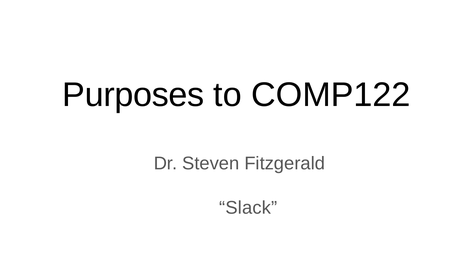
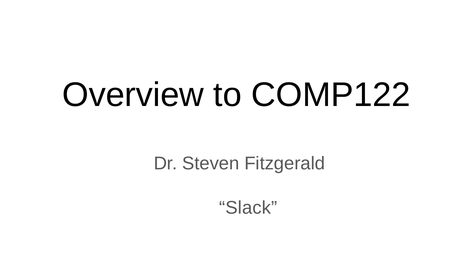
Purposes: Purposes -> Overview
